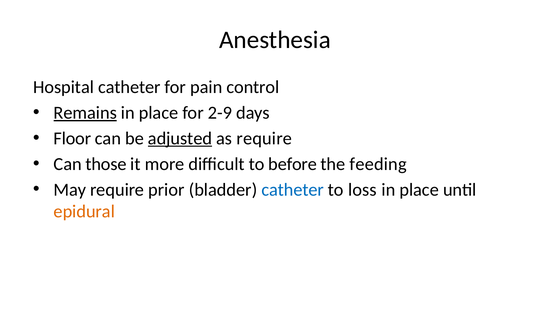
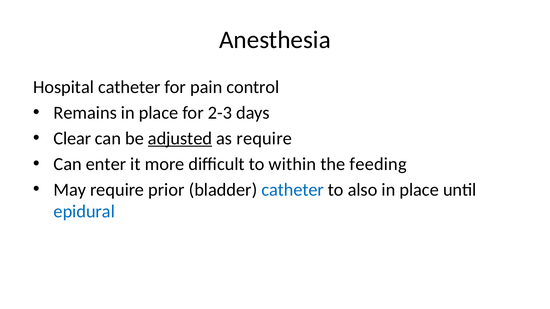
Remains underline: present -> none
2-9: 2-9 -> 2-3
Floor: Floor -> Clear
those: those -> enter
before: before -> within
loss: loss -> also
epidural colour: orange -> blue
